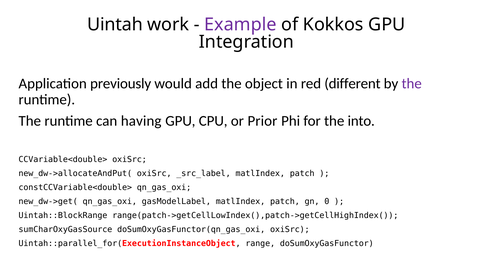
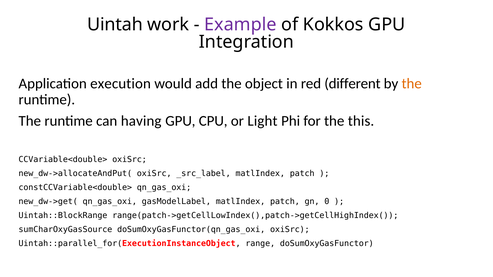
previously: previously -> execution
the at (412, 84) colour: purple -> orange
Prior: Prior -> Light
into: into -> this
